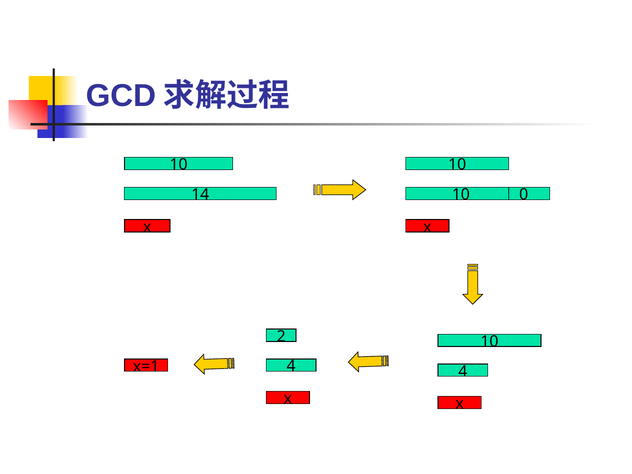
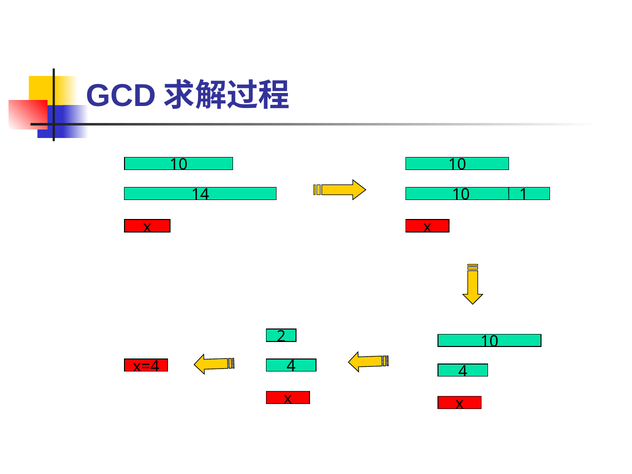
0: 0 -> 1
x=1: x=1 -> x=4
